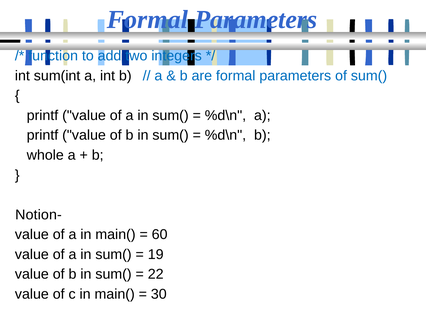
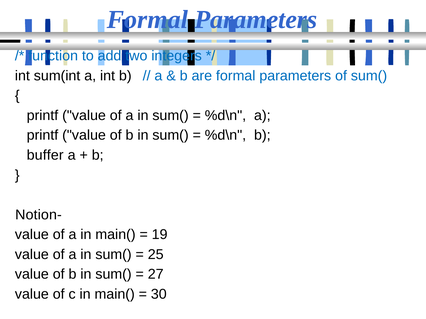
whole: whole -> buffer
60: 60 -> 19
19: 19 -> 25
22: 22 -> 27
